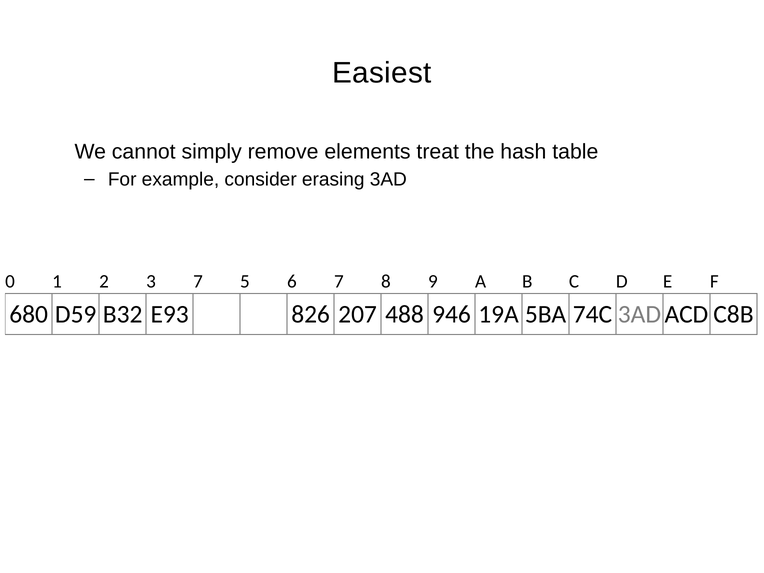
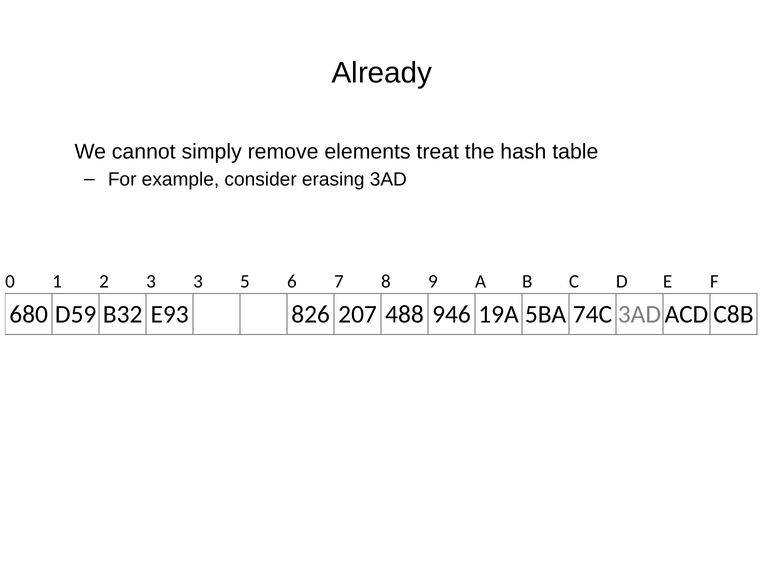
Easiest: Easiest -> Already
3 7: 7 -> 3
